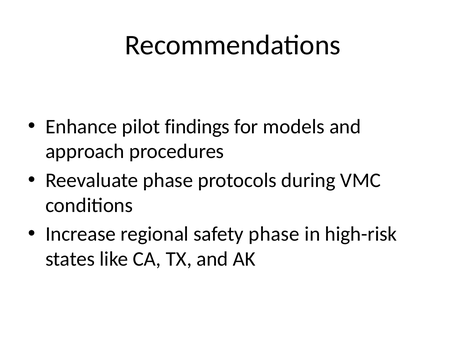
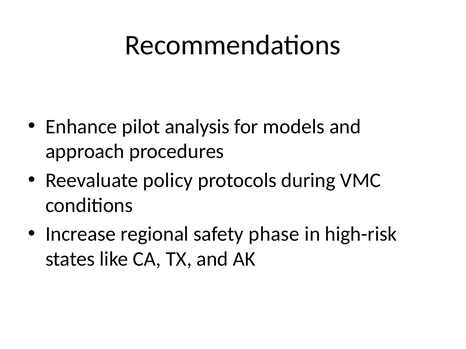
findings: findings -> analysis
Reevaluate phase: phase -> policy
